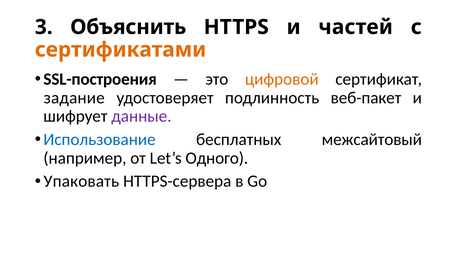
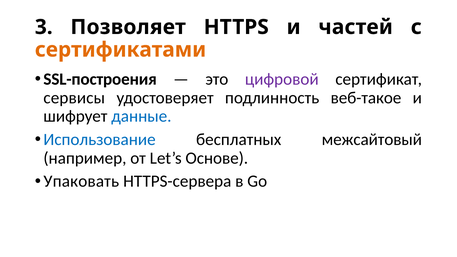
Объяснить: Объяснить -> Позволяет
цифровой colour: orange -> purple
задание: задание -> сервисы
веб-пакет: веб-пакет -> веб-такое
данные colour: purple -> blue
Одного: Одного -> Основе
